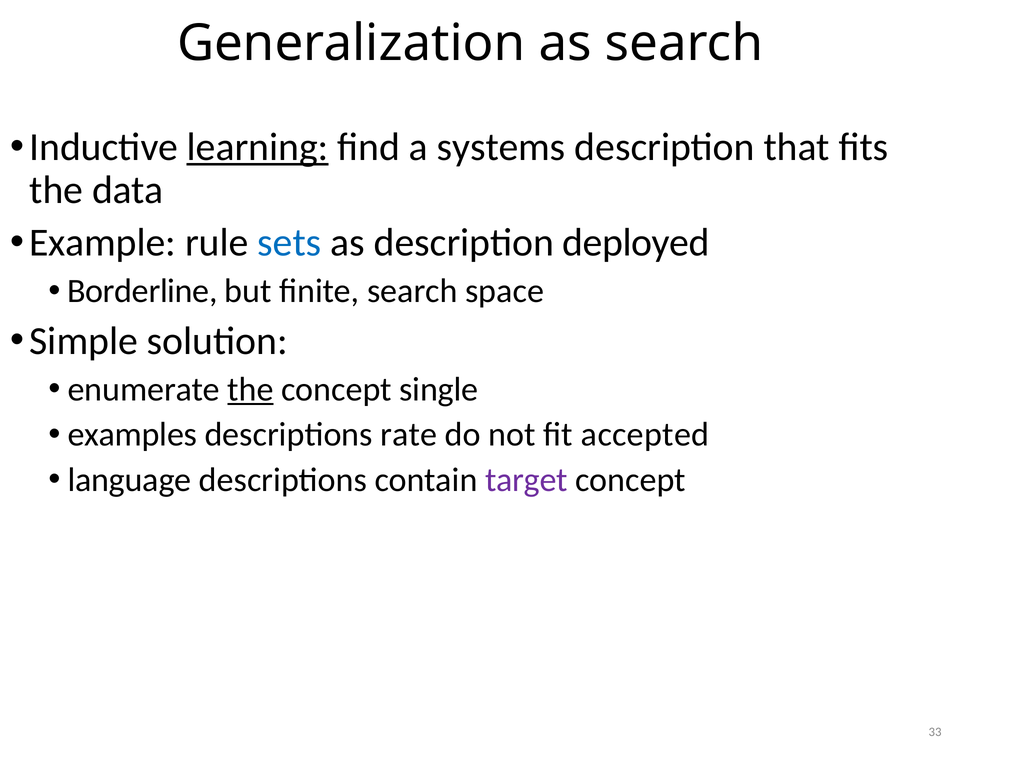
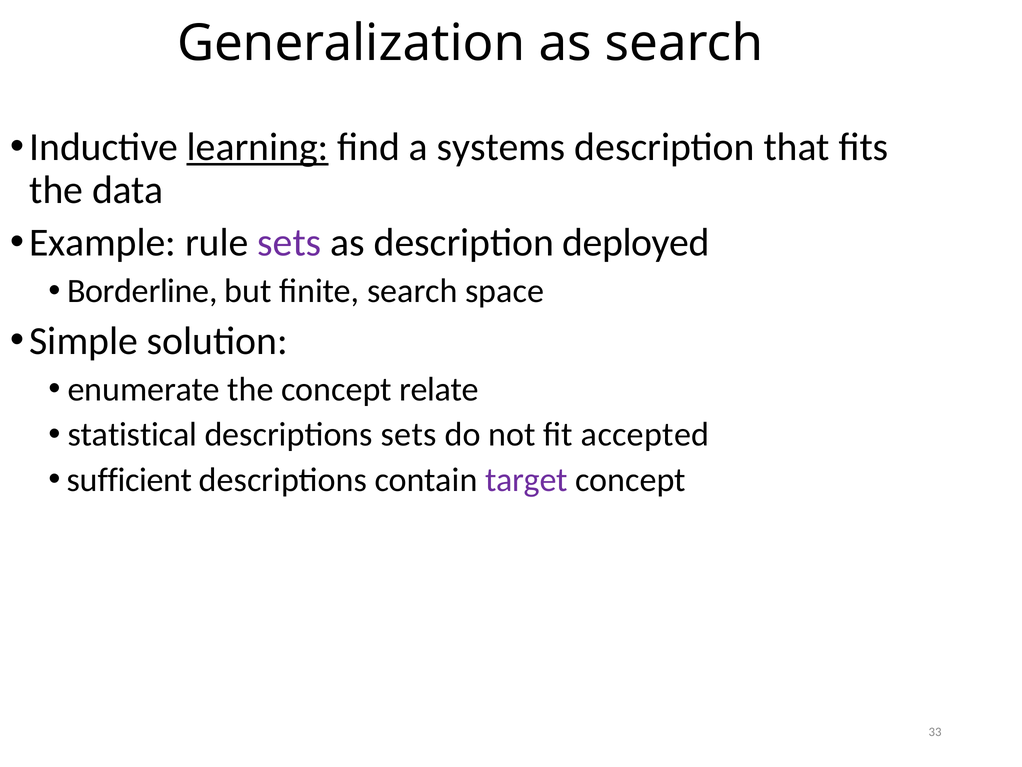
sets at (289, 243) colour: blue -> purple
the at (250, 389) underline: present -> none
single: single -> relate
examples: examples -> statistical
descriptions rate: rate -> sets
language: language -> sufficient
